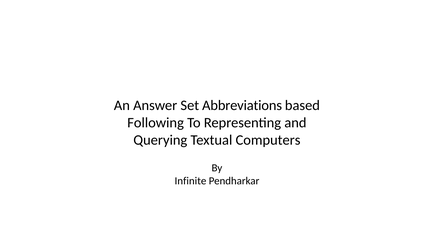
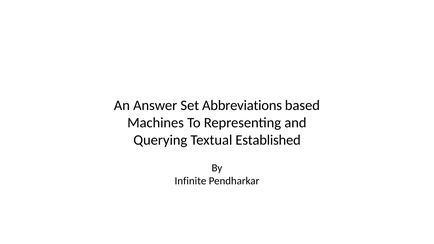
Following: Following -> Machines
Computers: Computers -> Established
